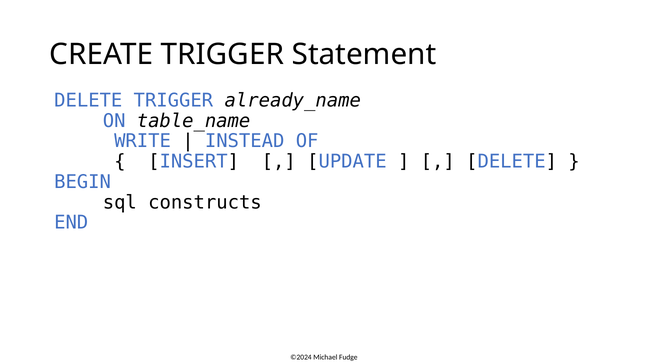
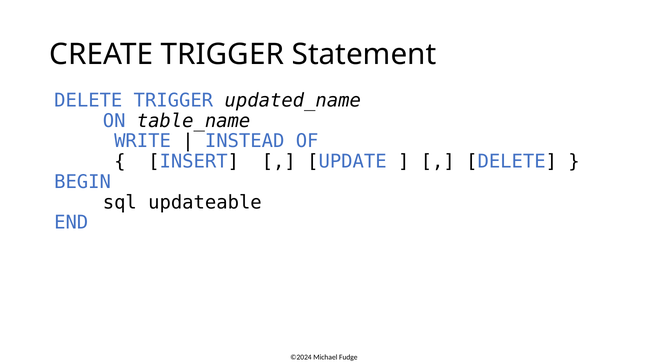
already_name: already_name -> updated_name
constructs: constructs -> updateable
